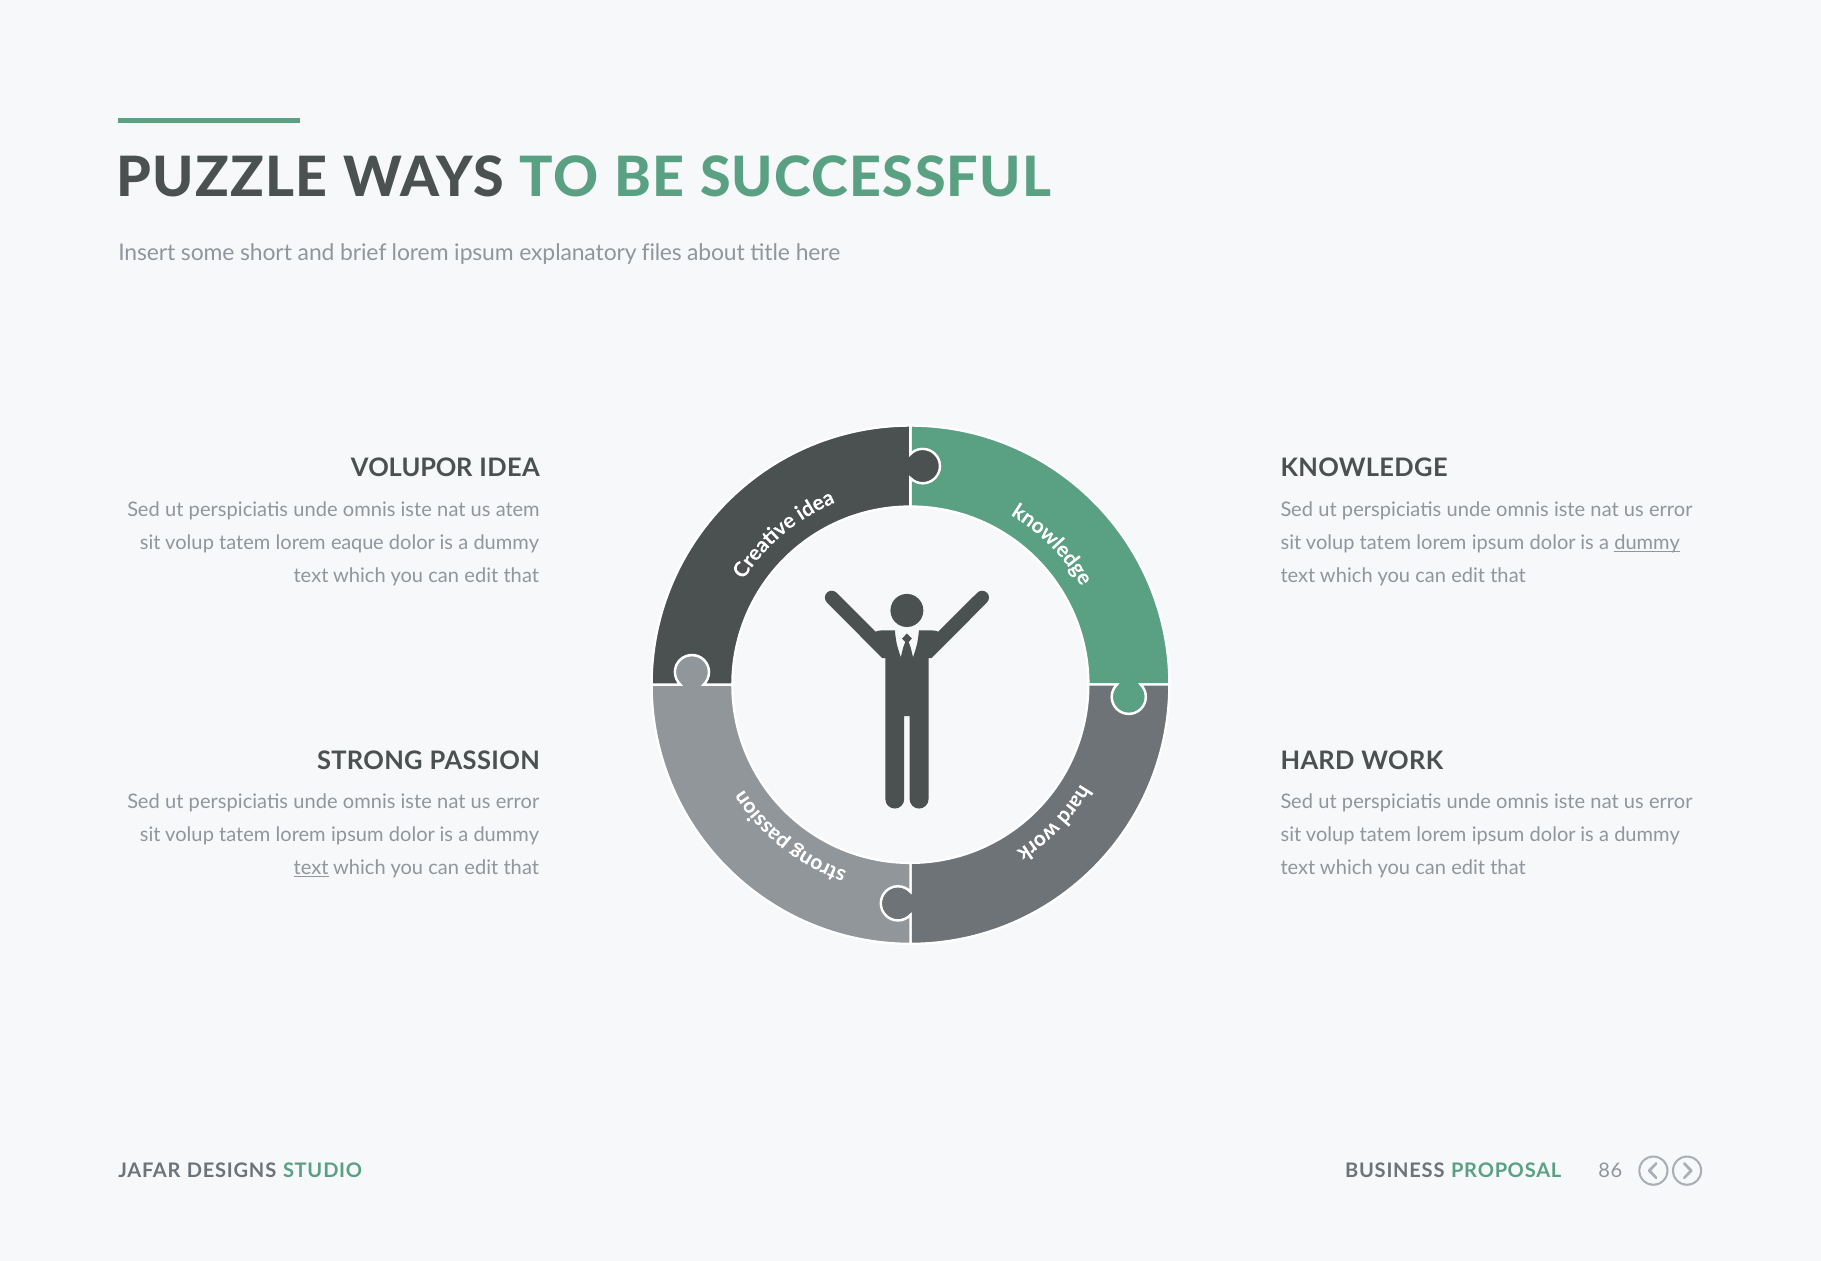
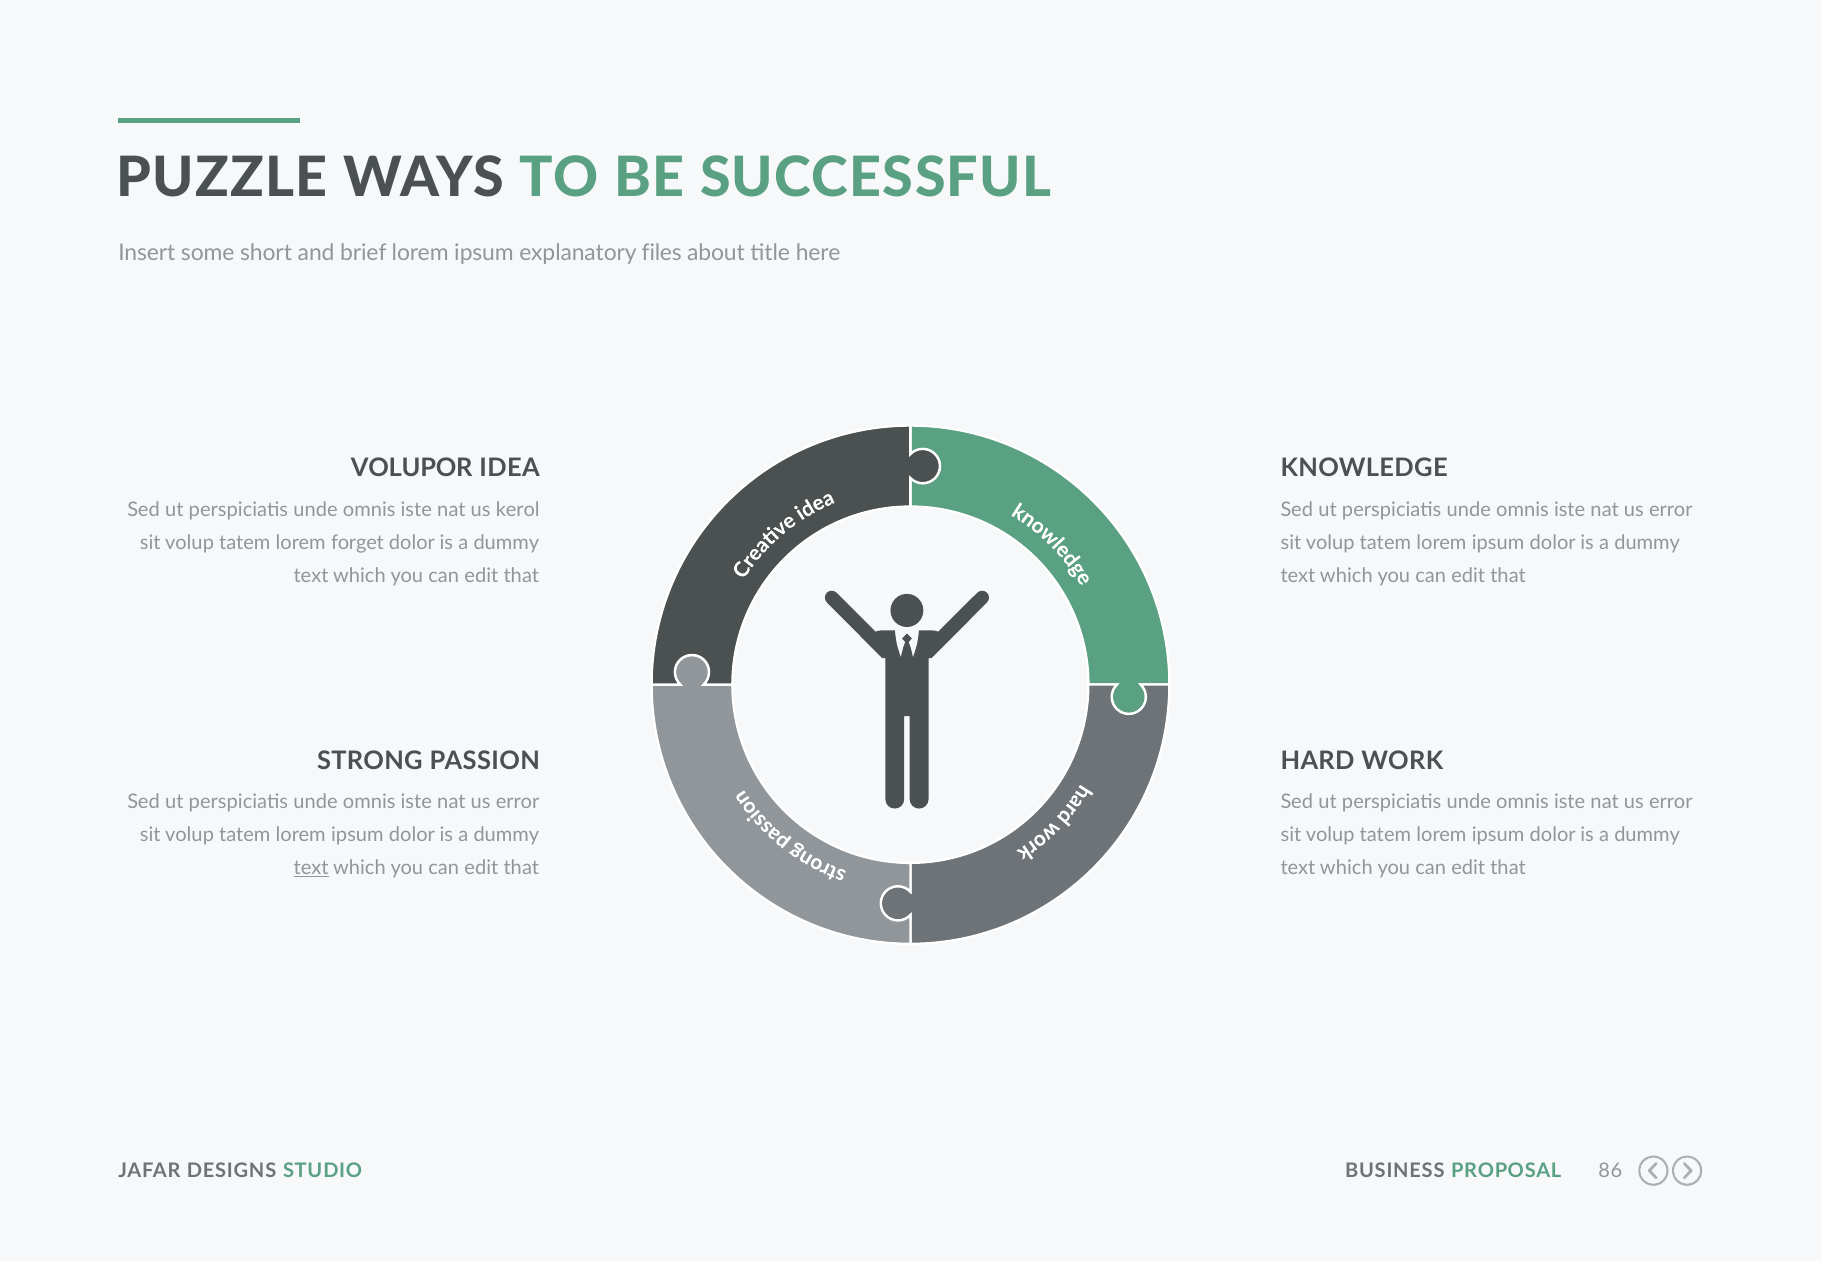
atem: atem -> kerol
eaque: eaque -> forget
dummy at (1647, 542) underline: present -> none
